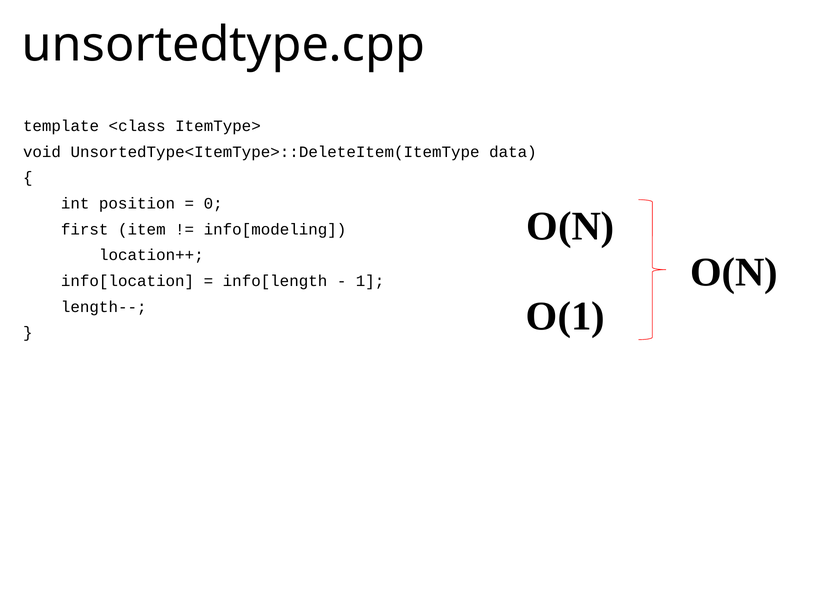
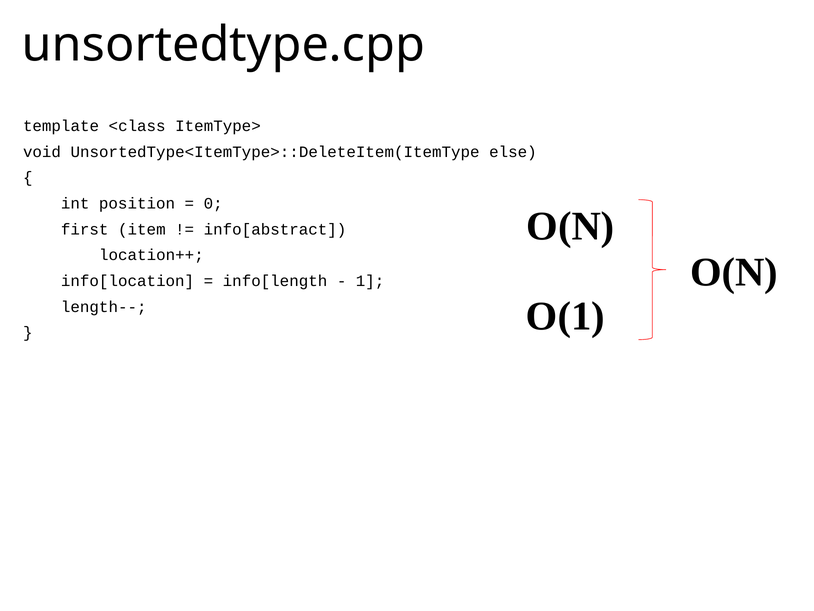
data: data -> else
info[modeling: info[modeling -> info[abstract
